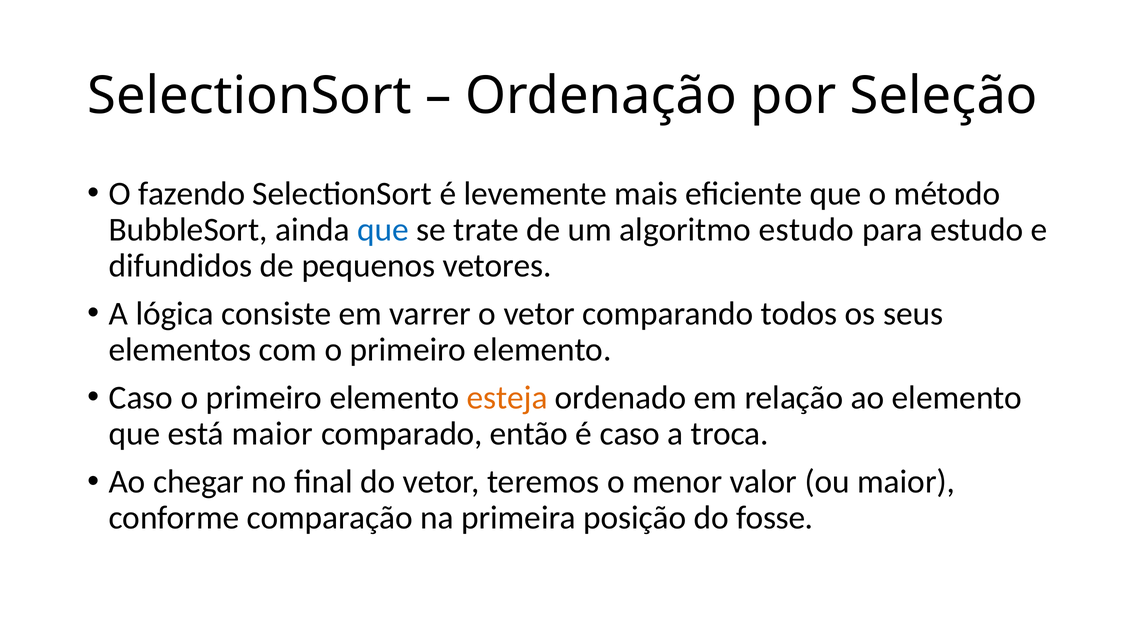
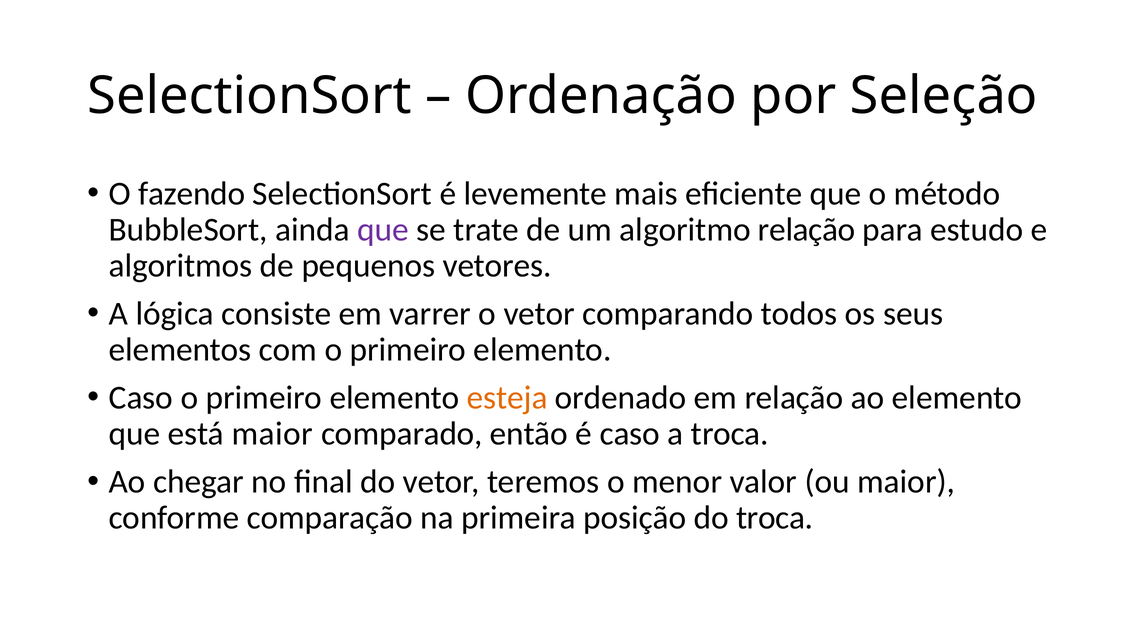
que at (383, 230) colour: blue -> purple
algoritmo estudo: estudo -> relação
difundidos: difundidos -> algoritmos
do fosse: fosse -> troca
